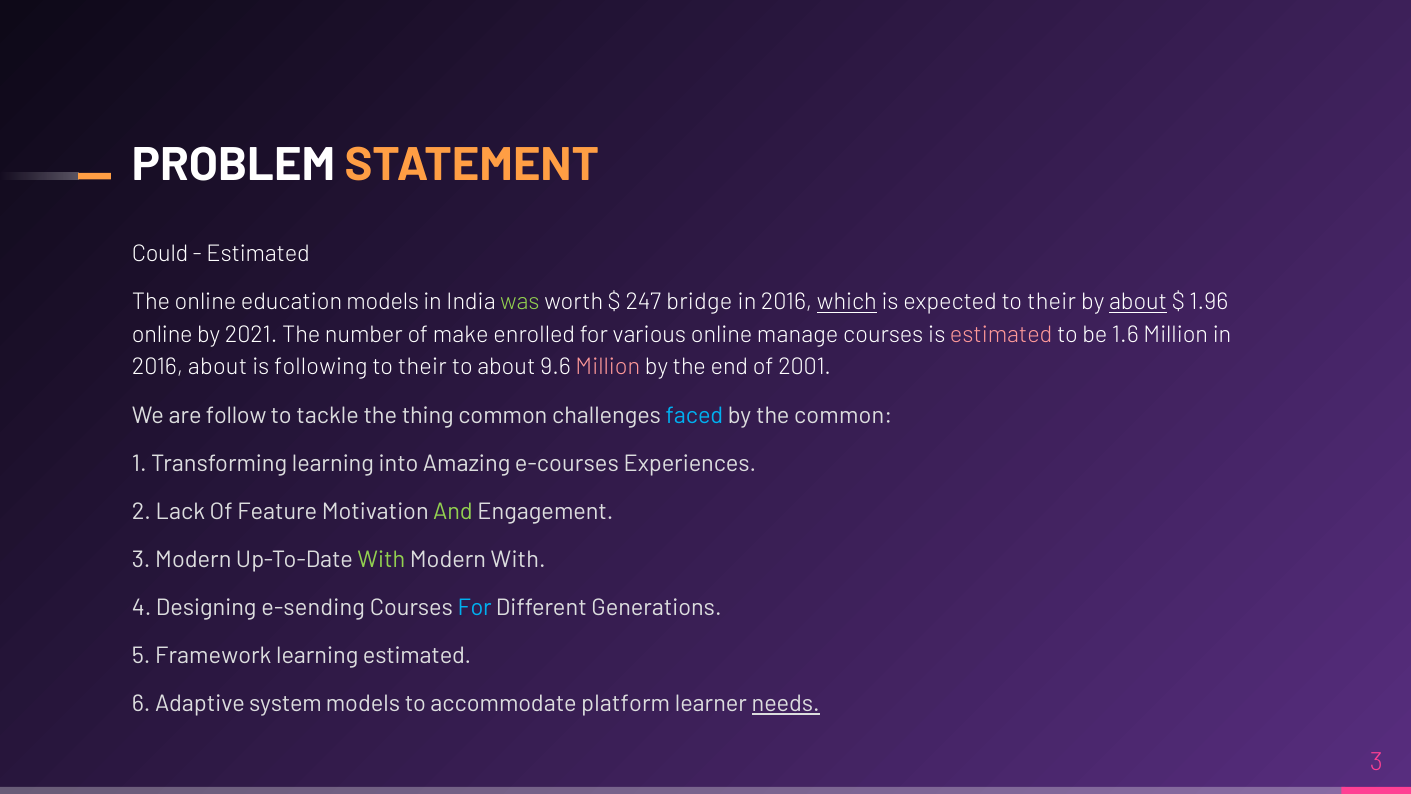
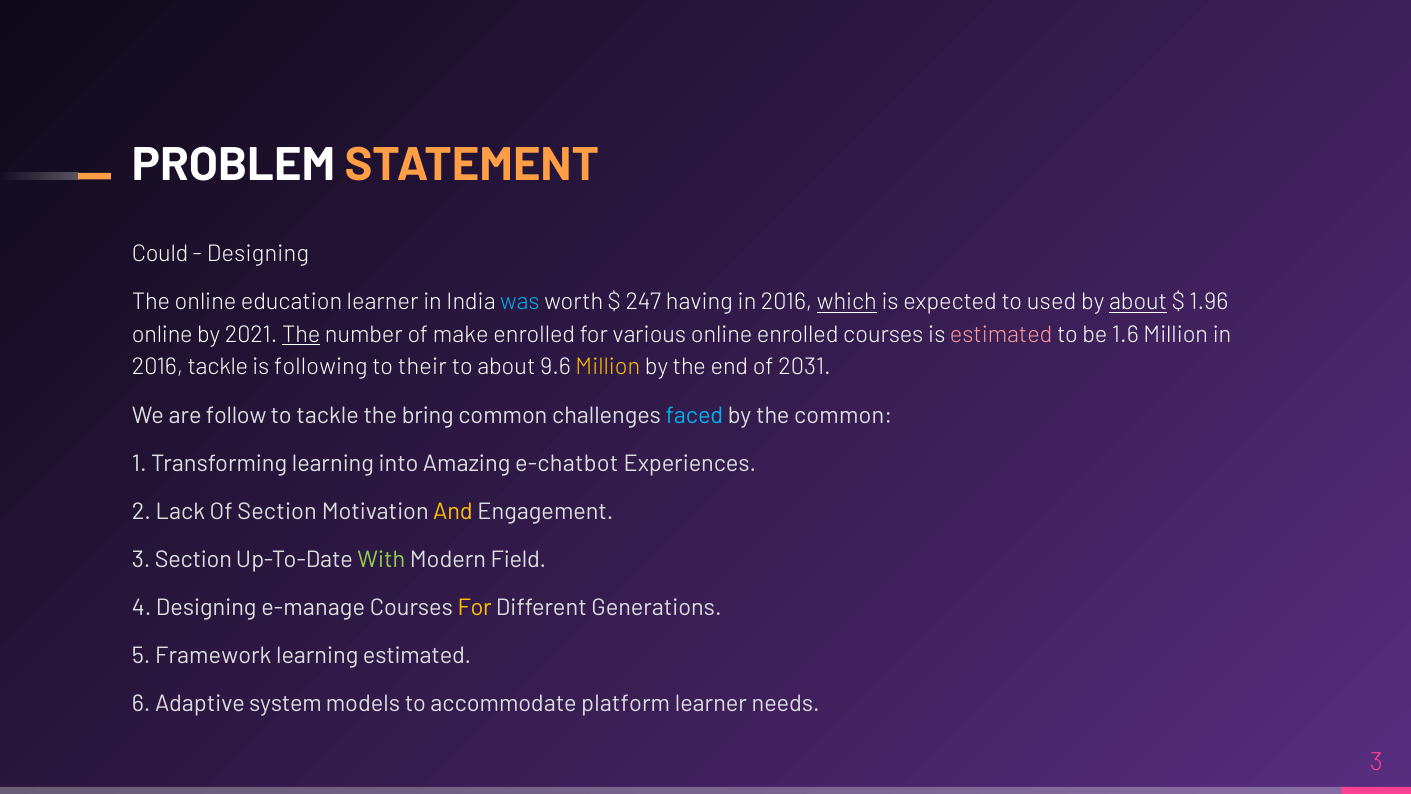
Estimated at (258, 254): Estimated -> Designing
education models: models -> learner
was colour: light green -> light blue
bridge: bridge -> having
expected to their: their -> used
The at (301, 335) underline: none -> present
online manage: manage -> enrolled
2016 about: about -> tackle
Million at (608, 367) colour: pink -> yellow
2001: 2001 -> 2031
thing: thing -> bring
e-courses: e-courses -> e-chatbot
Of Feature: Feature -> Section
And colour: light green -> yellow
3 Modern: Modern -> Section
Modern With: With -> Field
e-sending: e-sending -> e-manage
For at (475, 608) colour: light blue -> yellow
needs underline: present -> none
